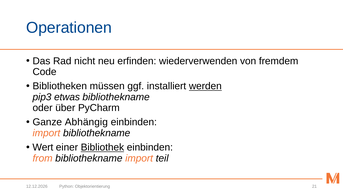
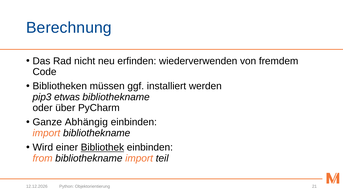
Operationen: Operationen -> Berechnung
werden underline: present -> none
Wert: Wert -> Wird
